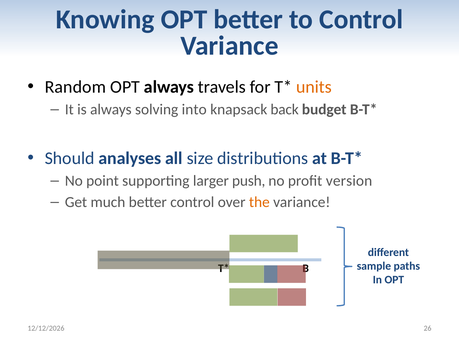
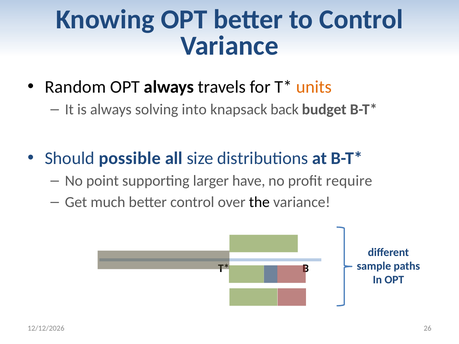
analyses: analyses -> possible
push: push -> have
version: version -> require
the colour: orange -> black
